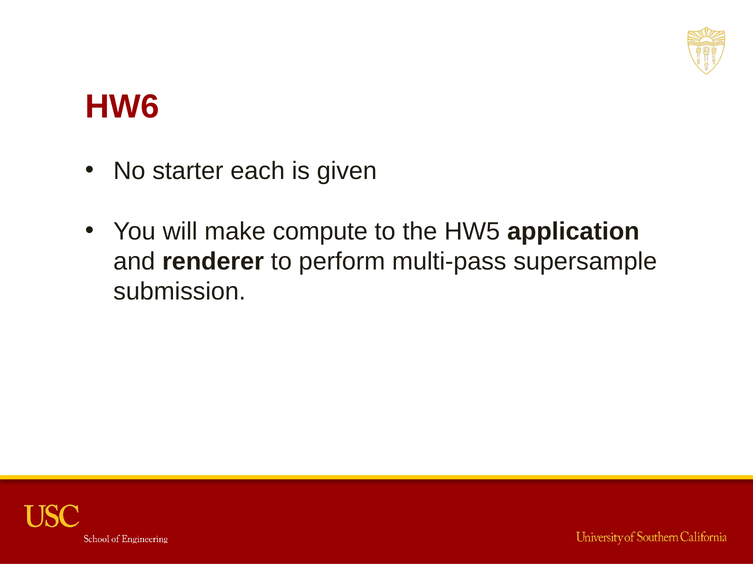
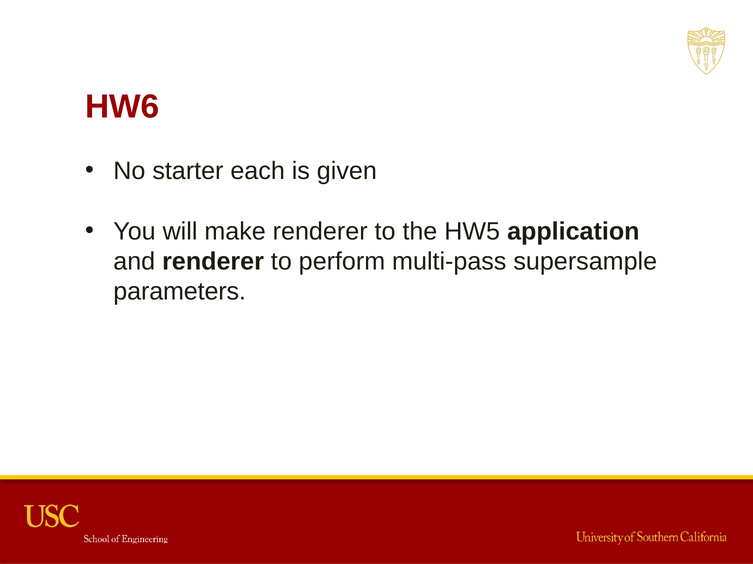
make compute: compute -> renderer
submission: submission -> parameters
